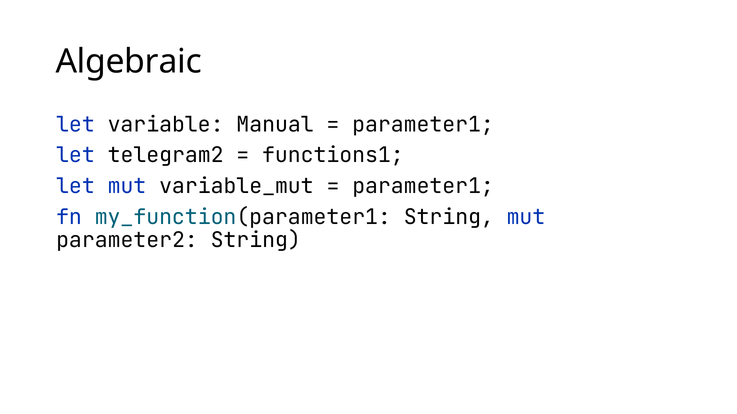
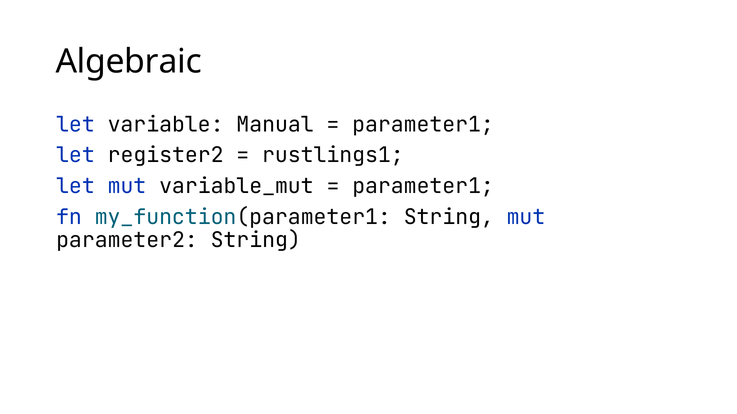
telegram2: telegram2 -> register2
functions1: functions1 -> rustlings1
